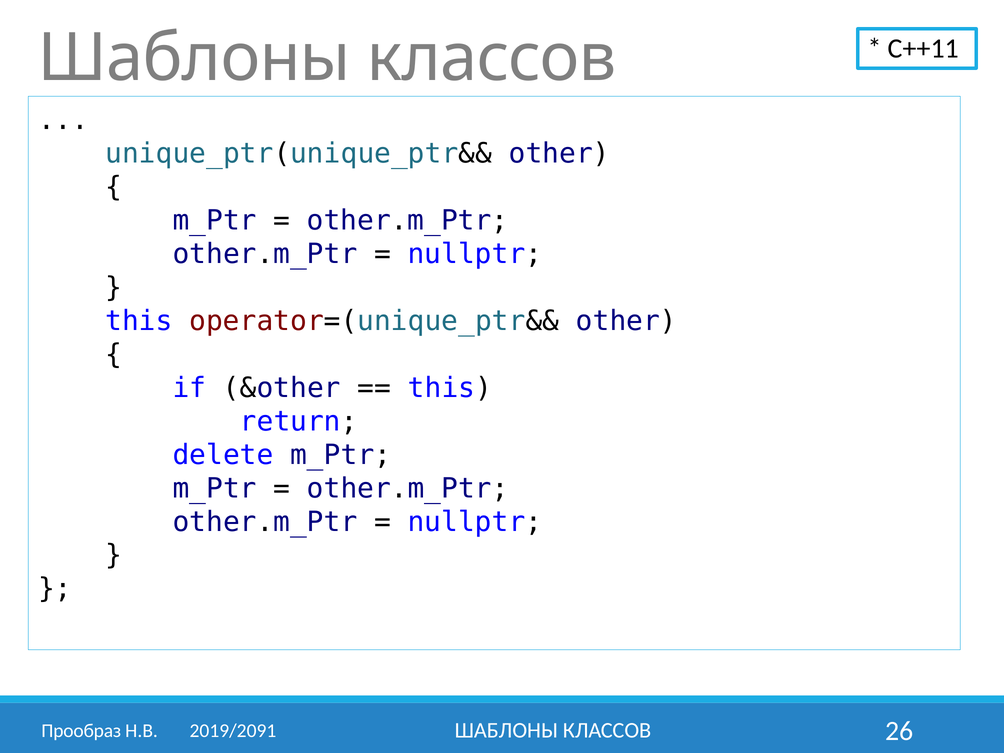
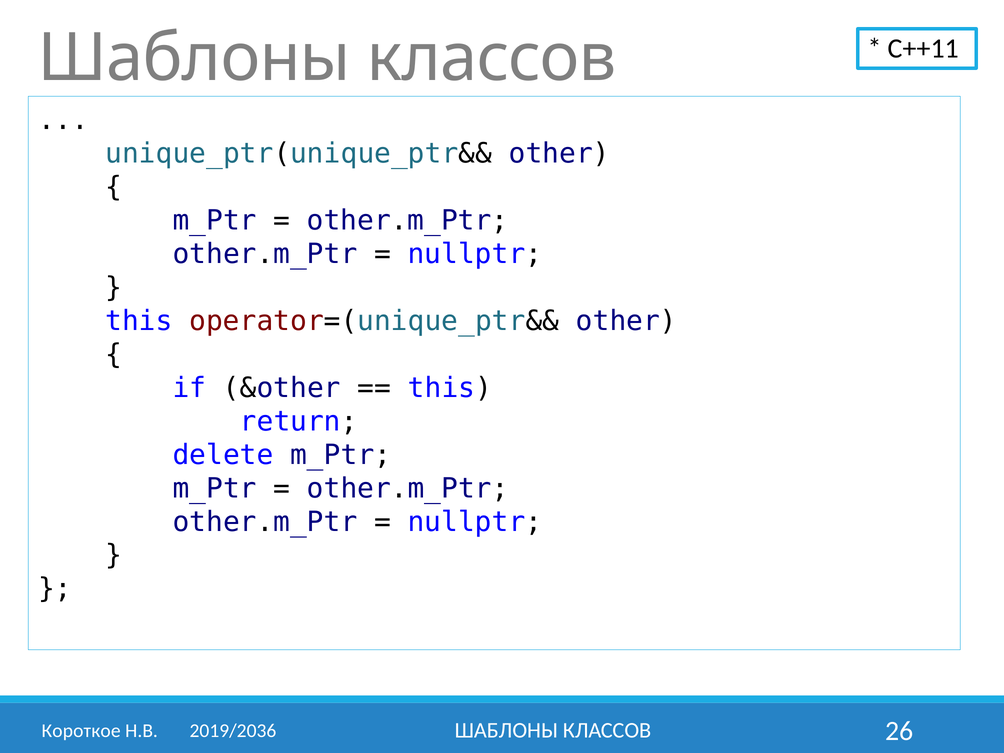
Прообраз: Прообраз -> Короткое
2019/2091: 2019/2091 -> 2019/2036
